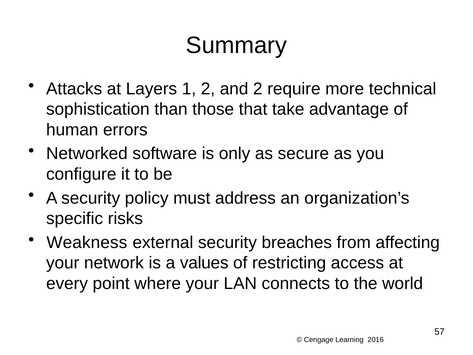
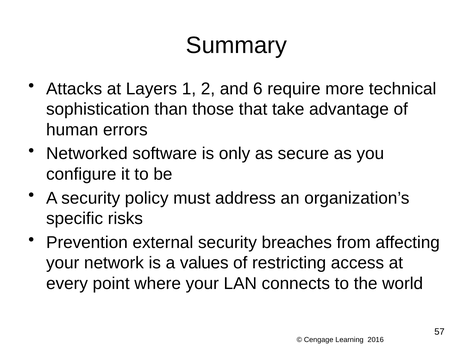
and 2: 2 -> 6
Weakness: Weakness -> Prevention
